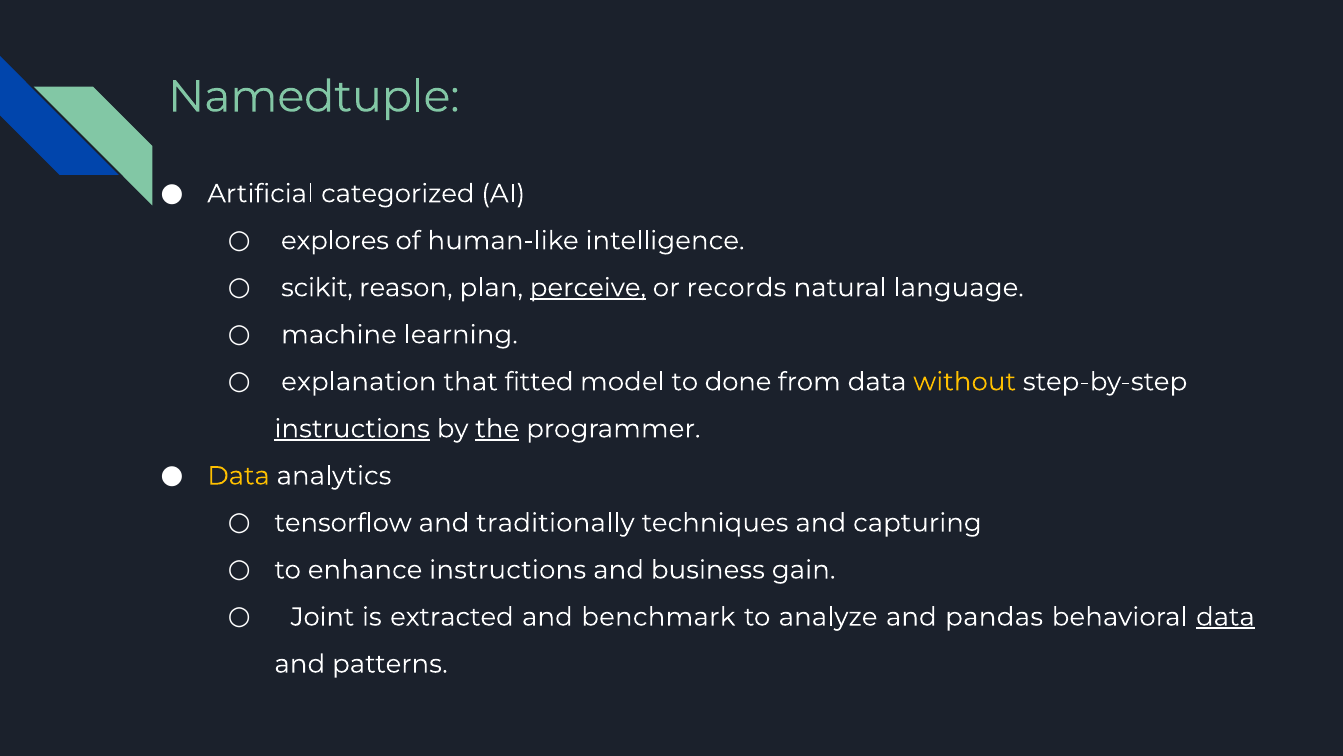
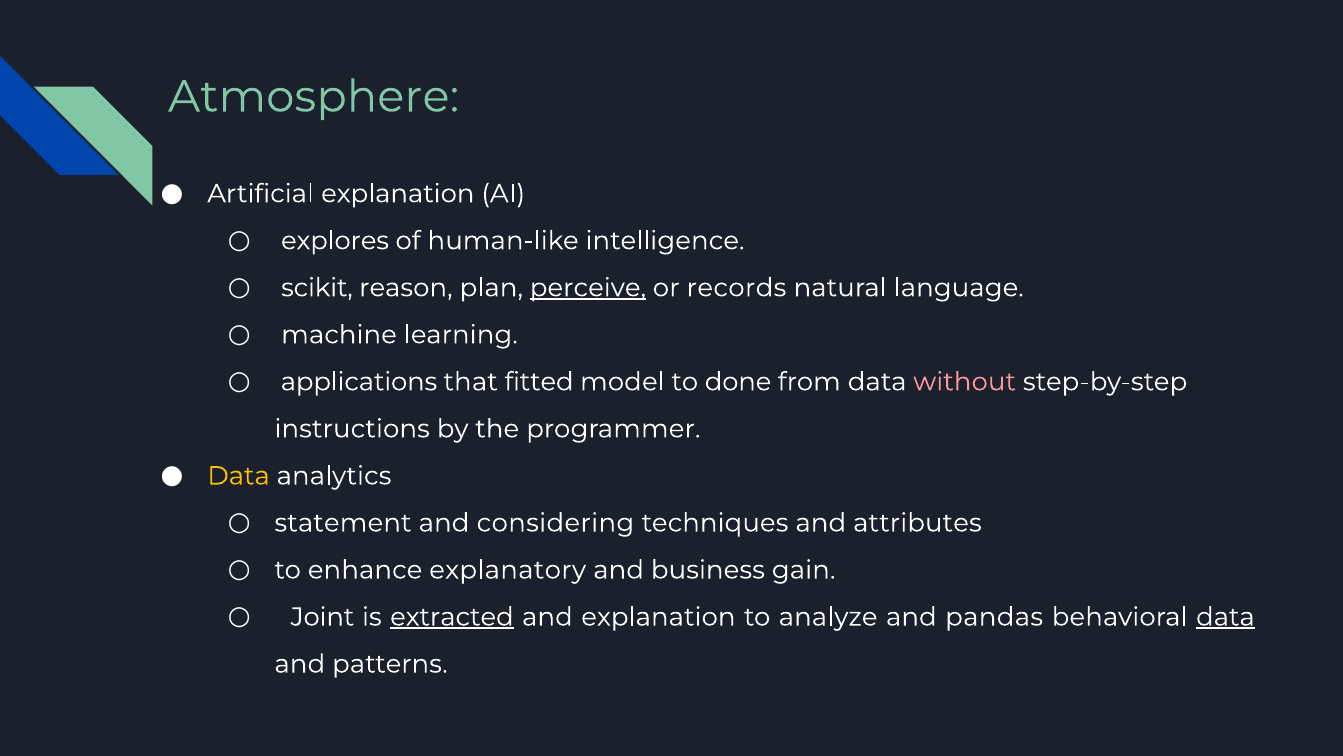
Namedtuple: Namedtuple -> Atmosphere
Artificial categorized: categorized -> explanation
explanation: explanation -> applications
without colour: yellow -> pink
instructions at (352, 429) underline: present -> none
the underline: present -> none
tensorflow: tensorflow -> statement
traditionally: traditionally -> considering
capturing: capturing -> attributes
enhance instructions: instructions -> explanatory
extracted underline: none -> present
and benchmark: benchmark -> explanation
